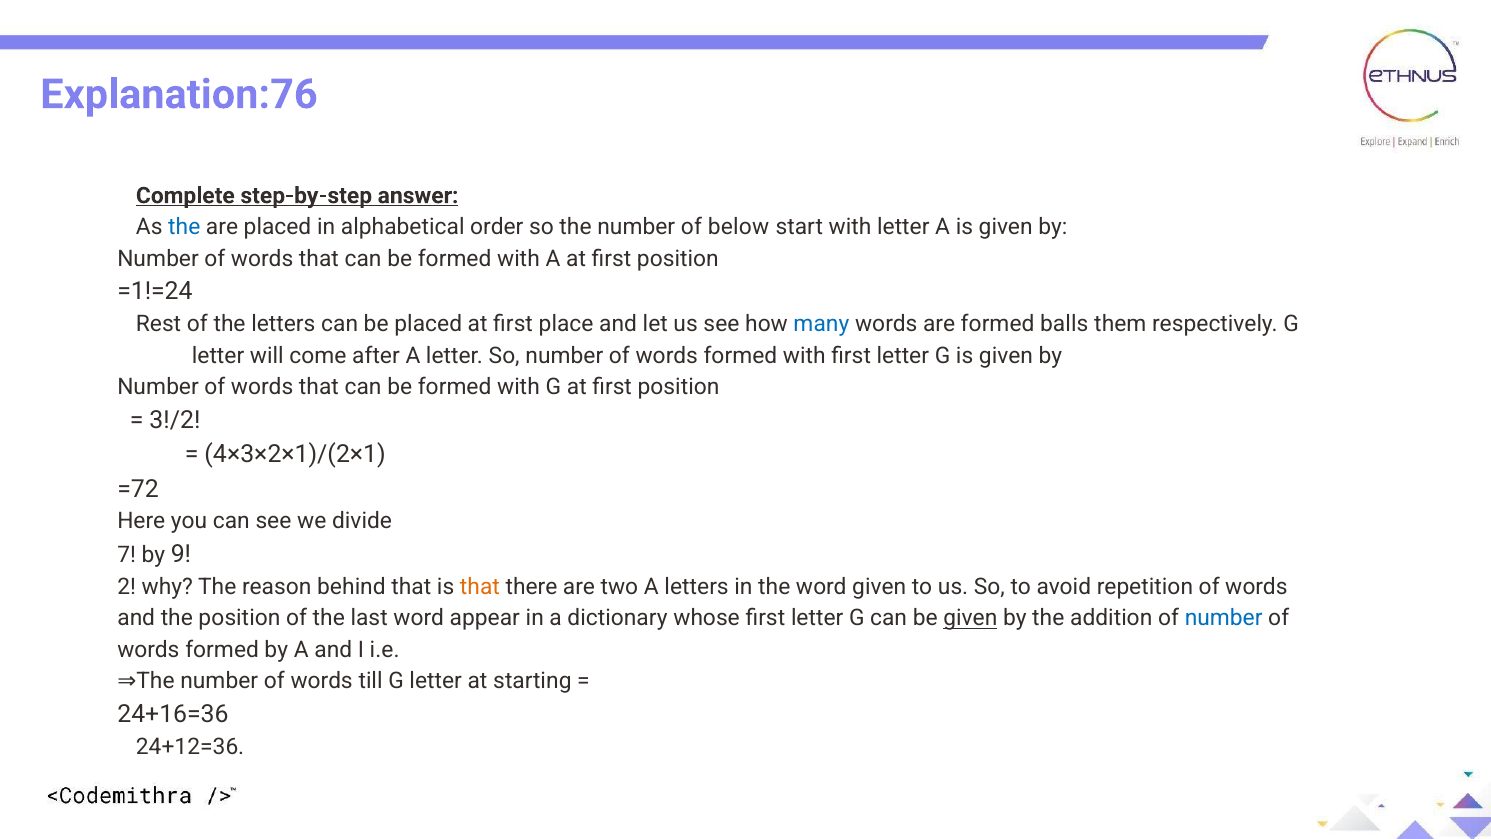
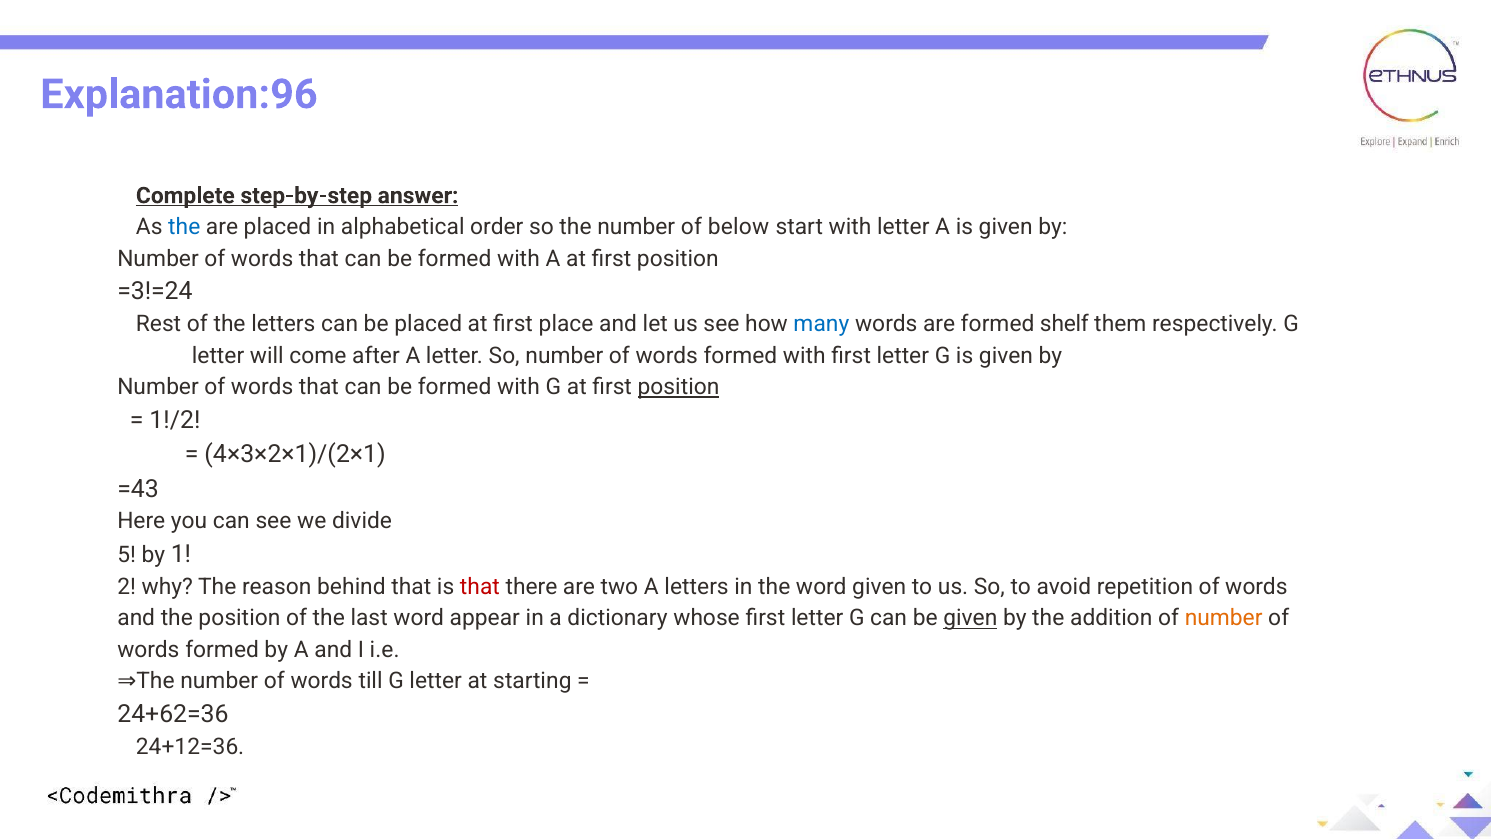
Explanation:76: Explanation:76 -> Explanation:96
=1!=24: =1!=24 -> =3!=24
balls: balls -> shelf
position at (679, 387) underline: none -> present
3!/2: 3!/2 -> 1!/2
=72: =72 -> =43
7: 7 -> 5
9: 9 -> 1
that at (480, 587) colour: orange -> red
number at (1224, 618) colour: blue -> orange
24+16=36: 24+16=36 -> 24+62=36
